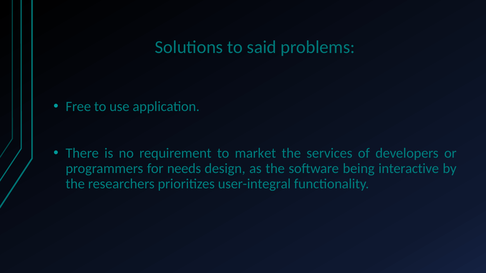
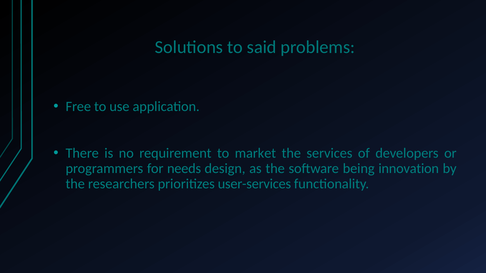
interactive: interactive -> innovation
user-integral: user-integral -> user-services
